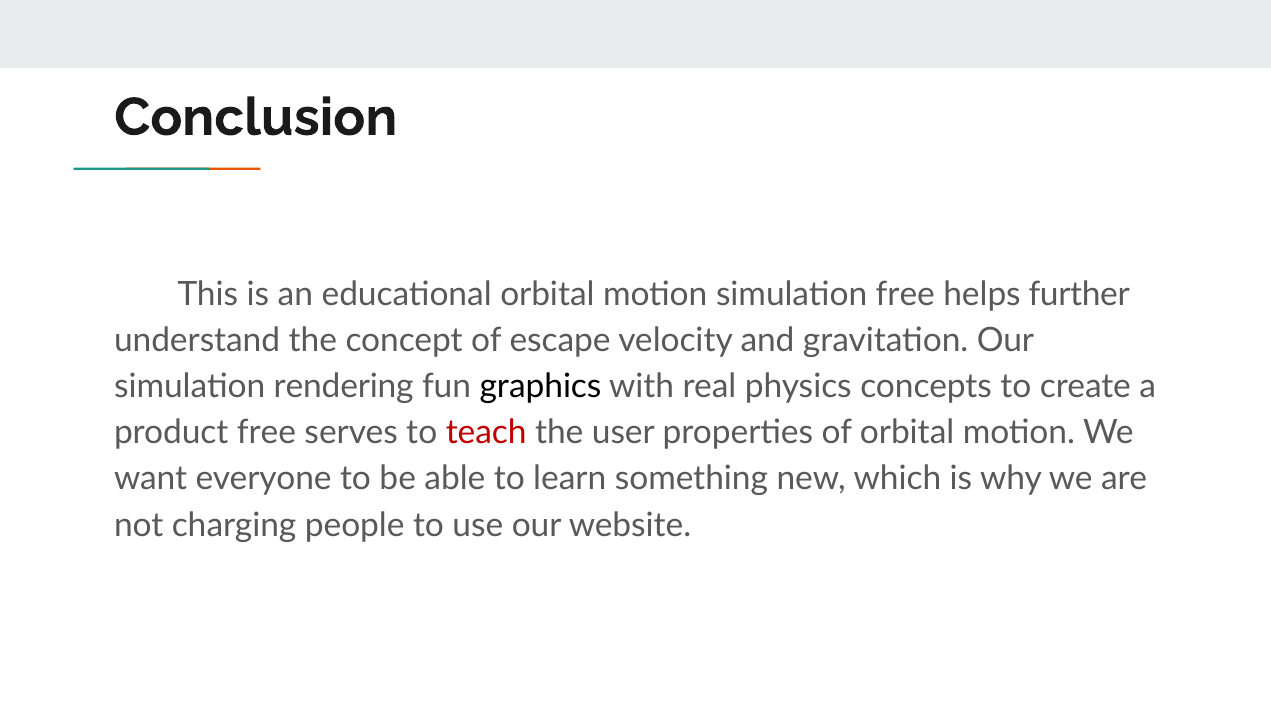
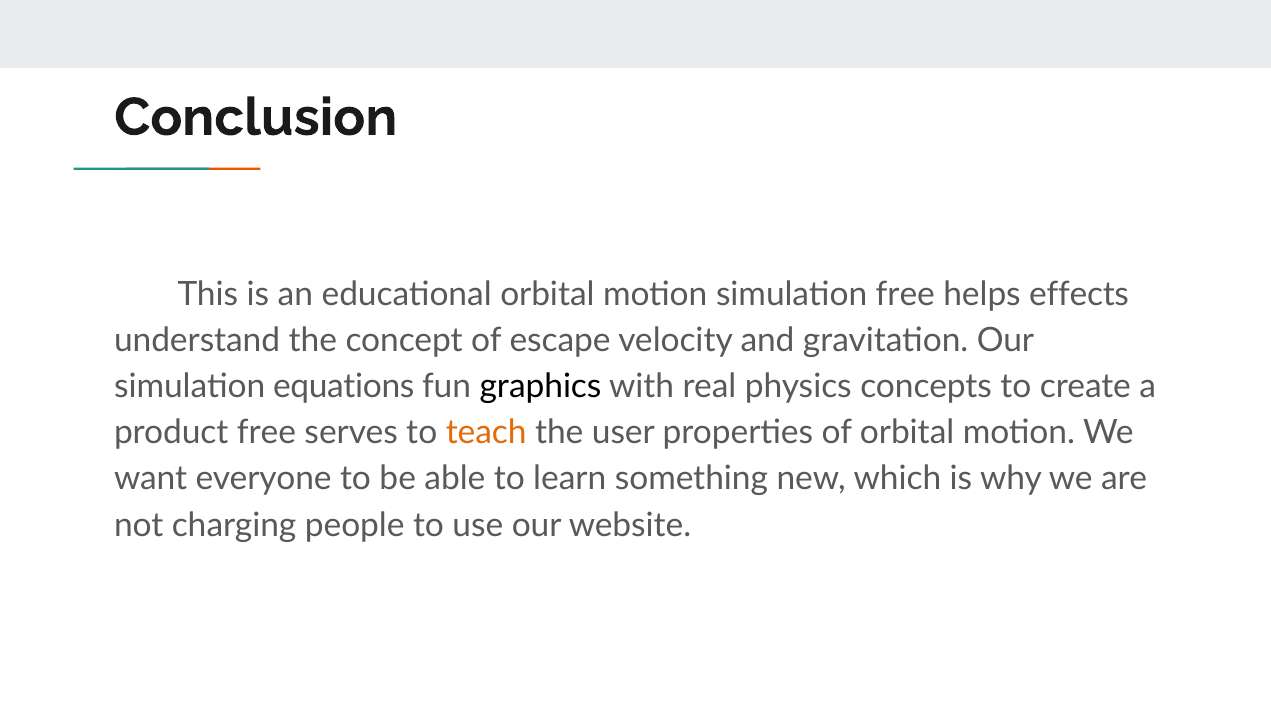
further: further -> effects
rendering: rendering -> equations
teach colour: red -> orange
